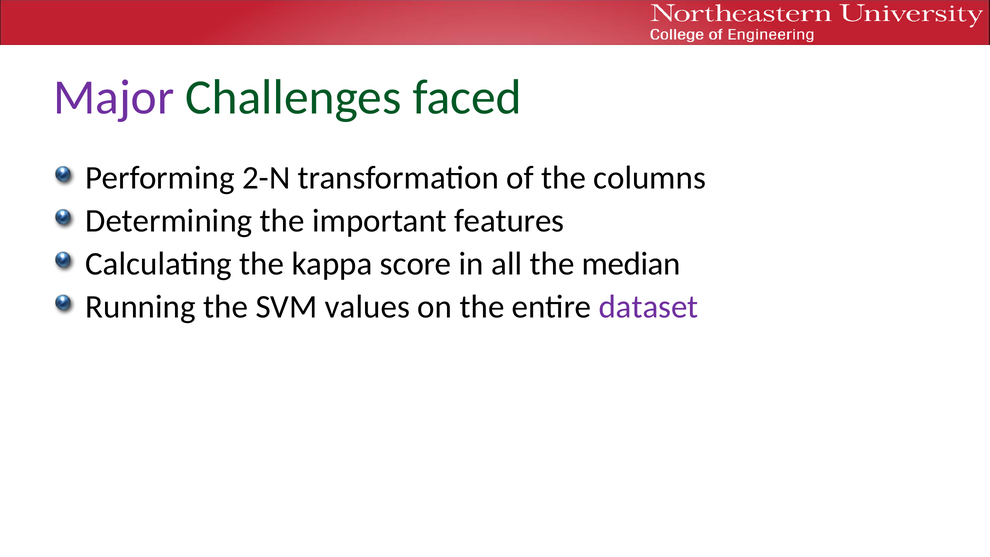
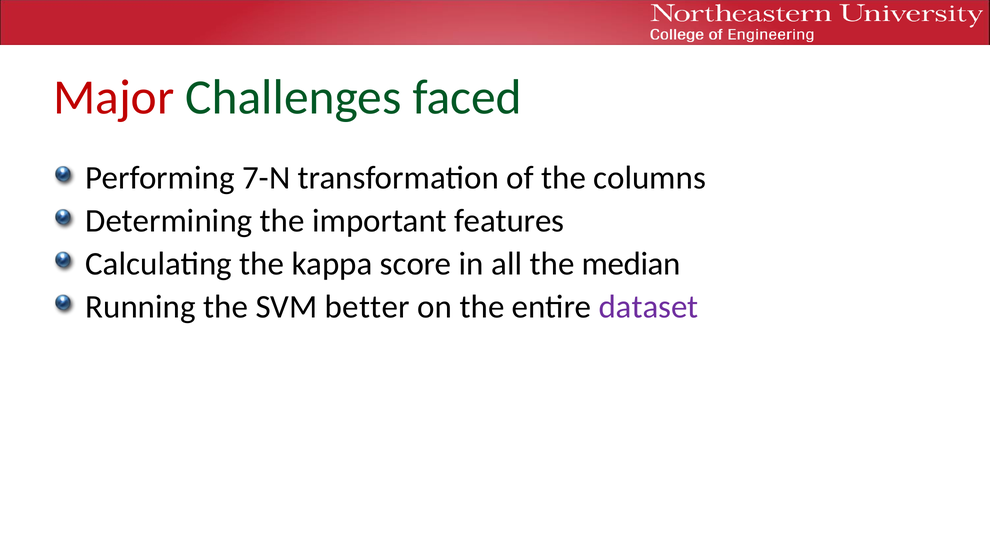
Major colour: purple -> red
2-N: 2-N -> 7-N
values: values -> better
